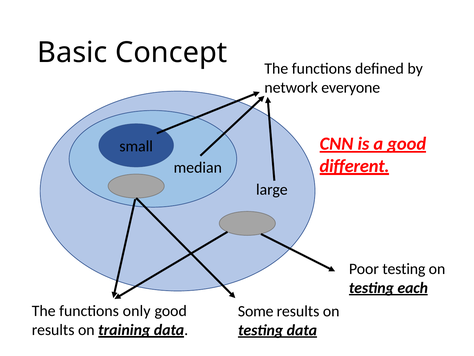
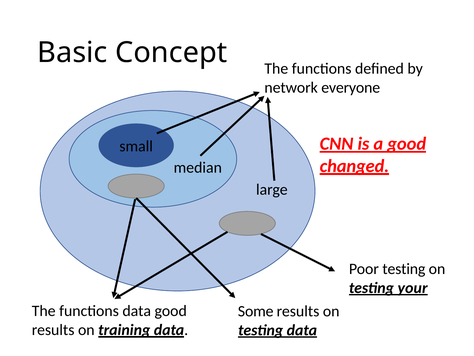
different: different -> changed
each: each -> your
functions only: only -> data
